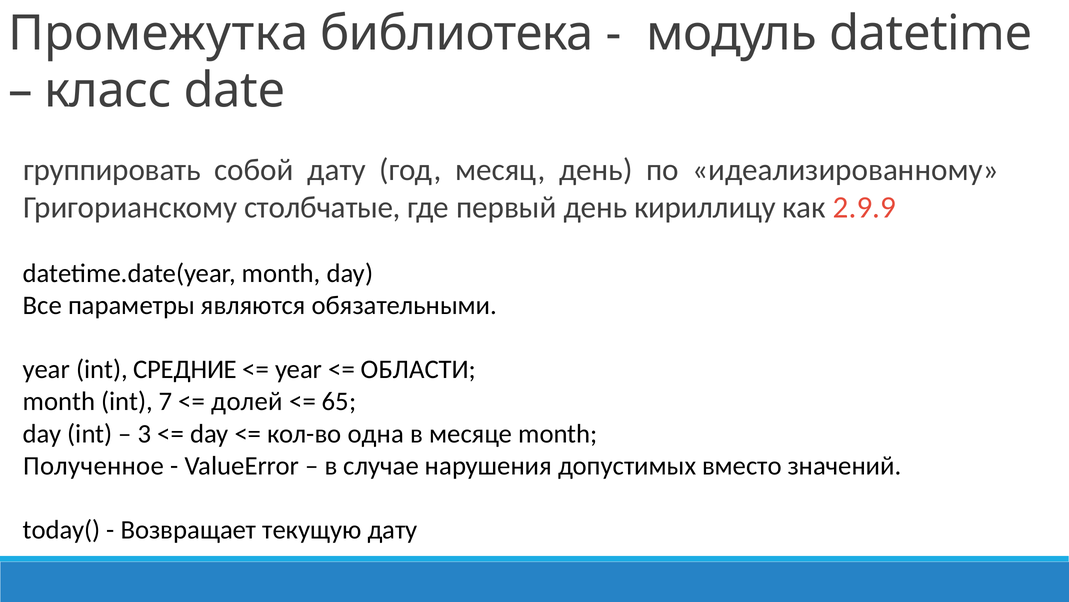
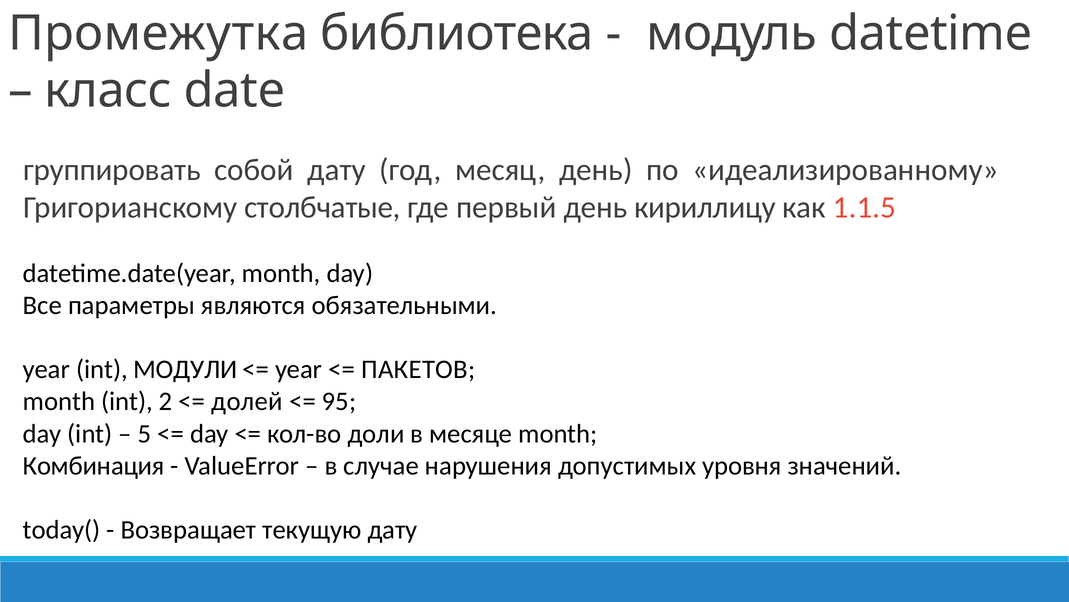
2.9.9: 2.9.9 -> 1.1.5
СРЕДНИЕ: СРЕДНИЕ -> МОДУЛИ
ОБЛАСТИ: ОБЛАСТИ -> ПАКЕТОВ
7: 7 -> 2
65: 65 -> 95
3: 3 -> 5
одна: одна -> доли
Полученное: Полученное -> Комбинация
вместо: вместо -> уровня
